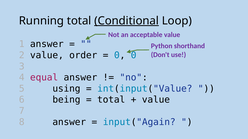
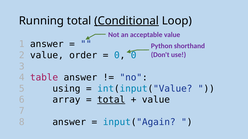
equal: equal -> table
being: being -> array
total at (111, 100) underline: none -> present
